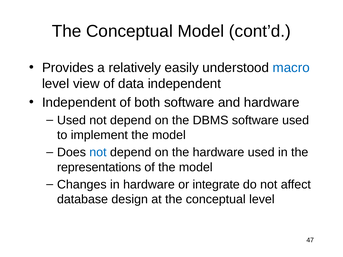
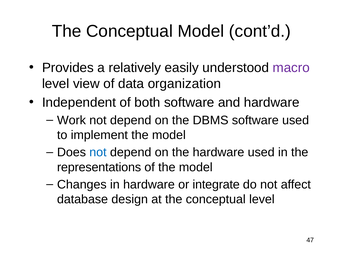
macro colour: blue -> purple
data independent: independent -> organization
Used at (71, 120): Used -> Work
